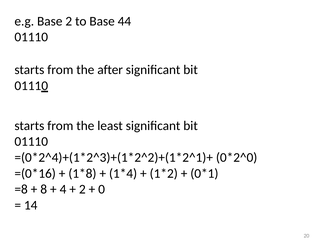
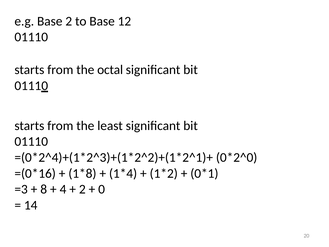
44: 44 -> 12
after: after -> octal
=8: =8 -> =3
